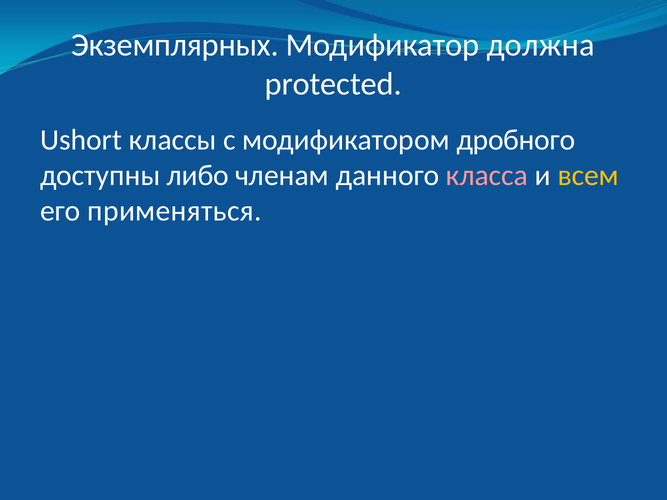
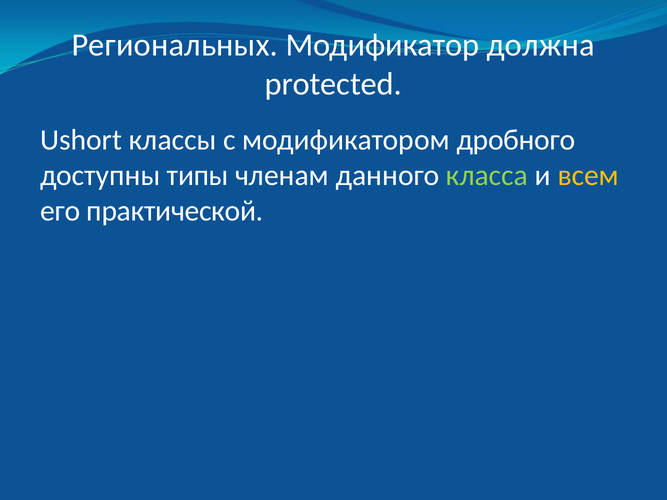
Экземплярных: Экземплярных -> Региональных
либо: либо -> типы
класса colour: pink -> light green
применяться: применяться -> практической
